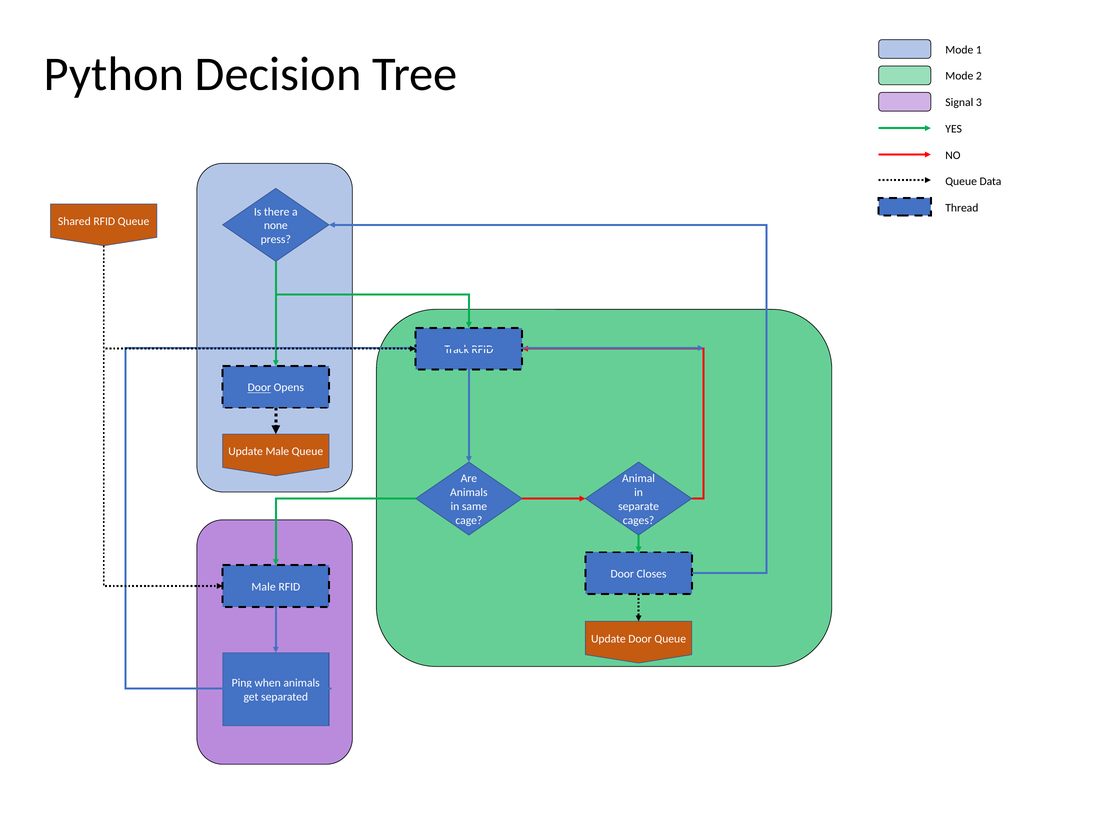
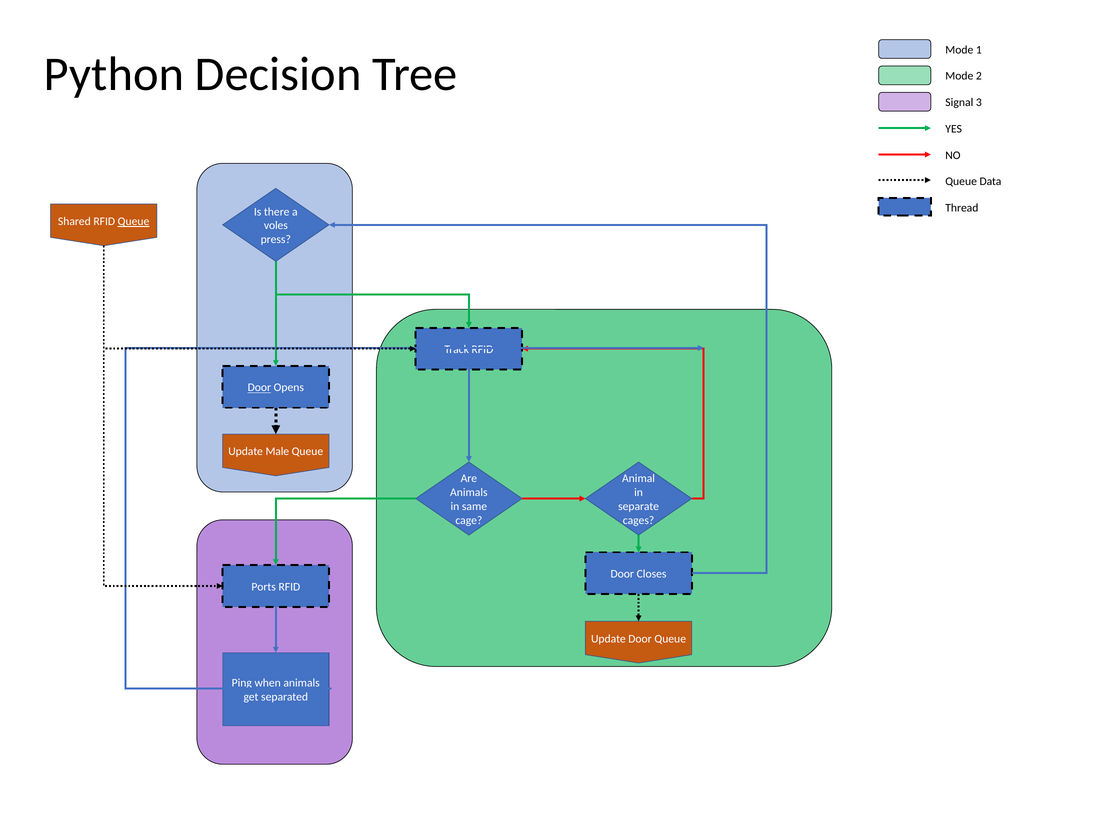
Queue at (134, 222) underline: none -> present
none: none -> voles
Male at (264, 587): Male -> Ports
